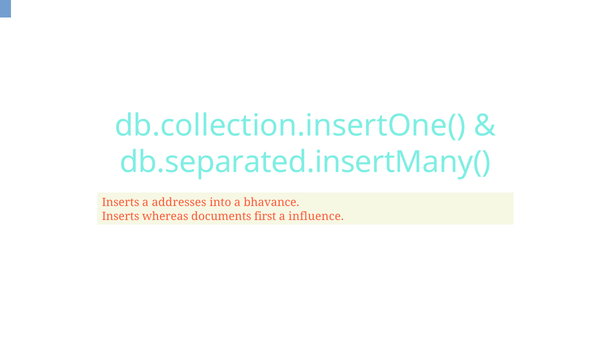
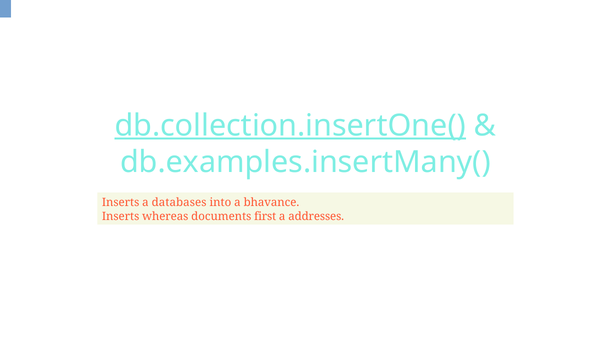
db.collection.insertOne( underline: none -> present
db.separated.insertMany(: db.separated.insertMany( -> db.examples.insertMany(
addresses: addresses -> databases
influence: influence -> addresses
